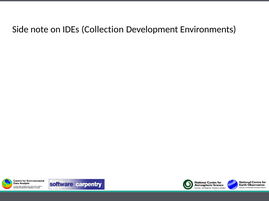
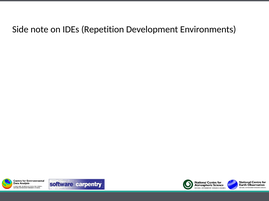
Collection: Collection -> Repetition
